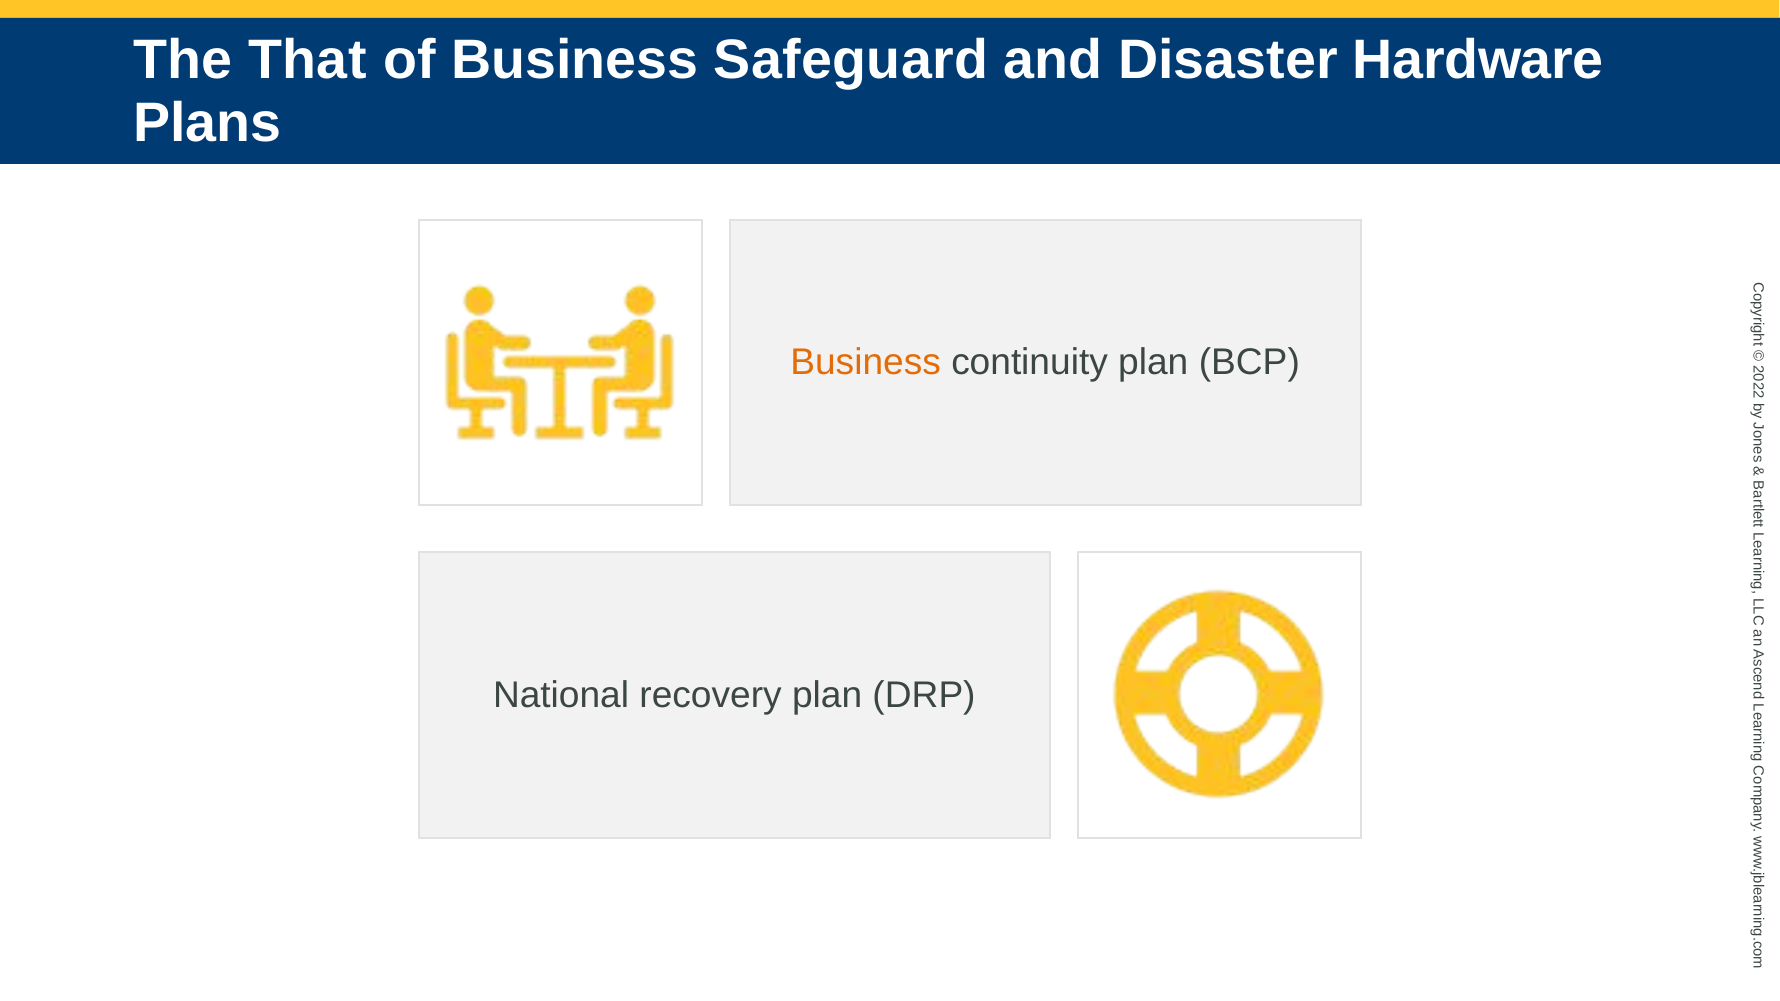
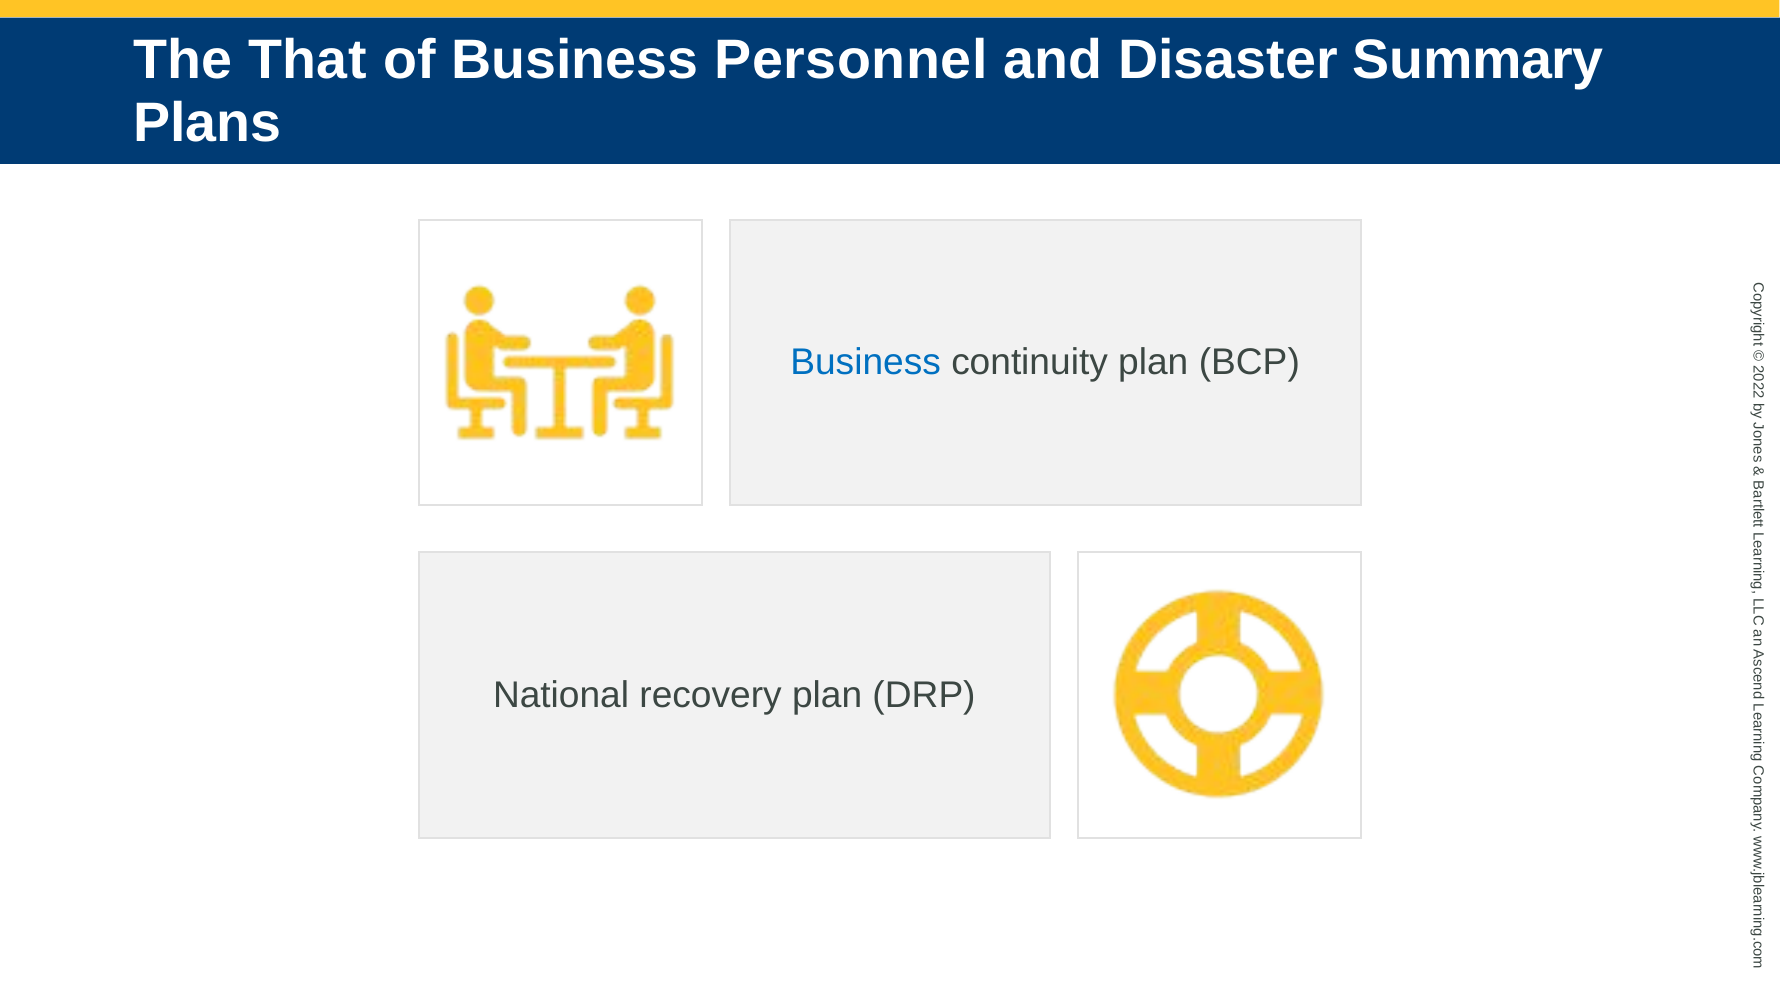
Safeguard: Safeguard -> Personnel
Hardware: Hardware -> Summary
Business at (866, 363) colour: orange -> blue
